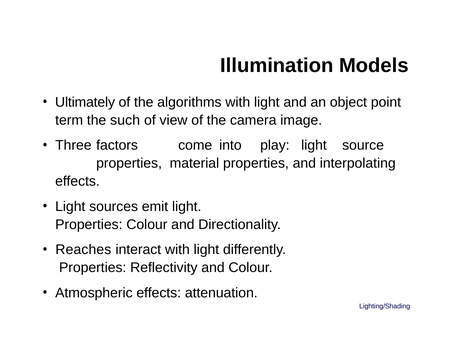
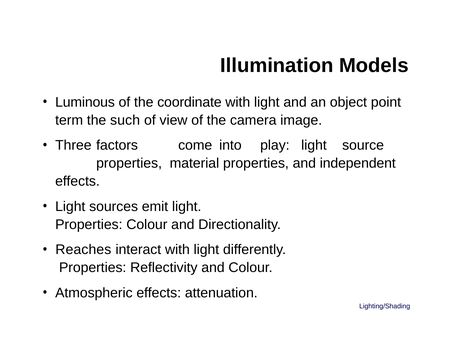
Ultimately: Ultimately -> Luminous
algorithms: algorithms -> coordinate
interpolating: interpolating -> independent
